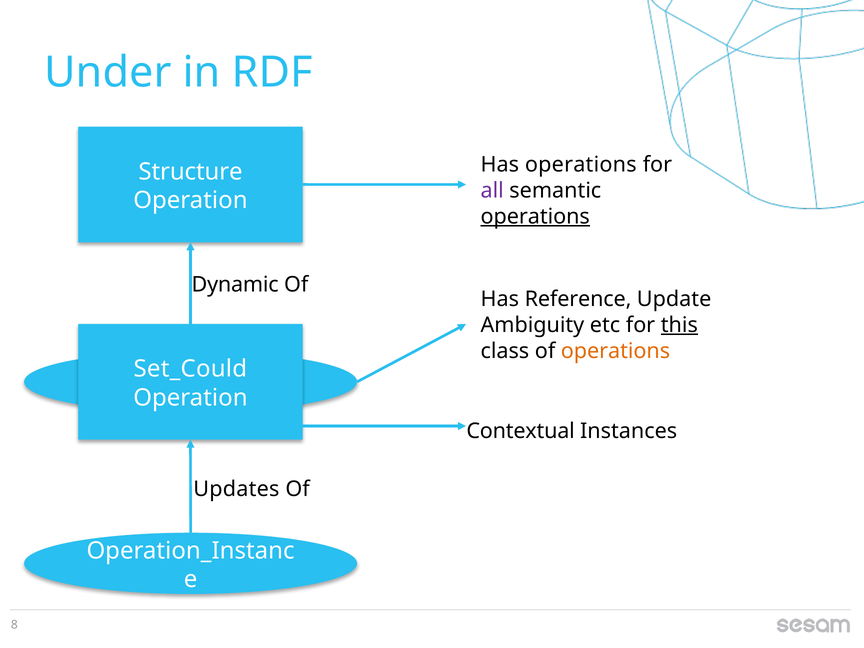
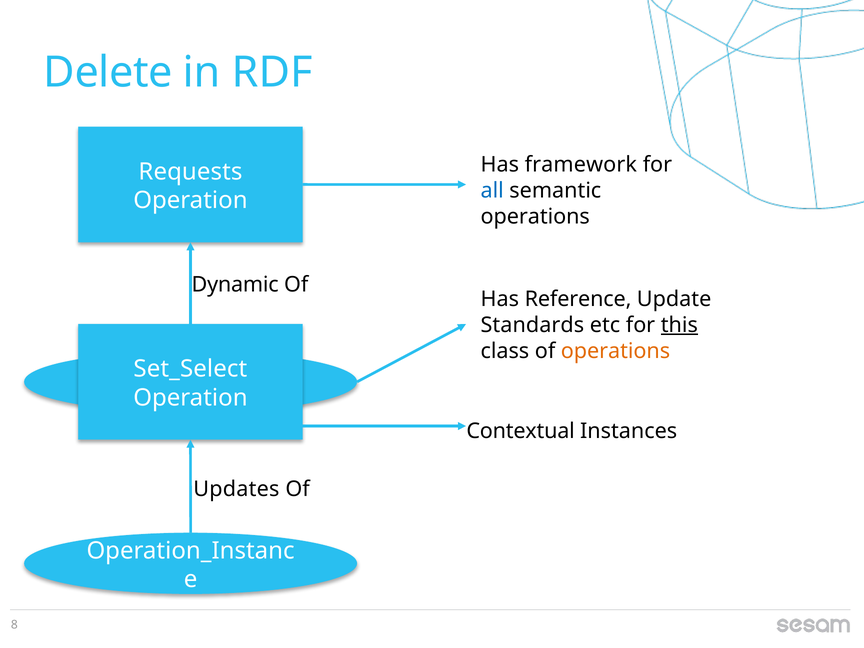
Under: Under -> Delete
Has operations: operations -> framework
Structure: Structure -> Requests
all colour: purple -> blue
operations at (535, 216) underline: present -> none
Ambiguity: Ambiguity -> Standards
Set_Could: Set_Could -> Set_Select
